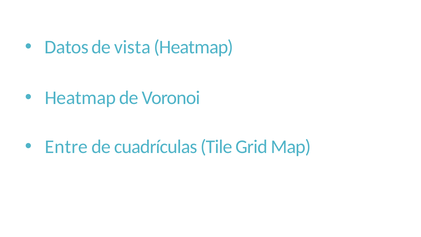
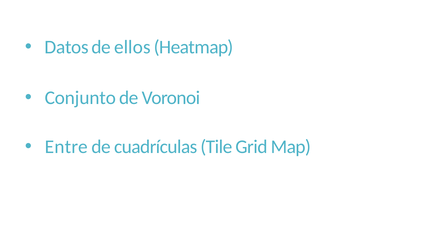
vista: vista -> ellos
Heatmap at (80, 98): Heatmap -> Conjunto
